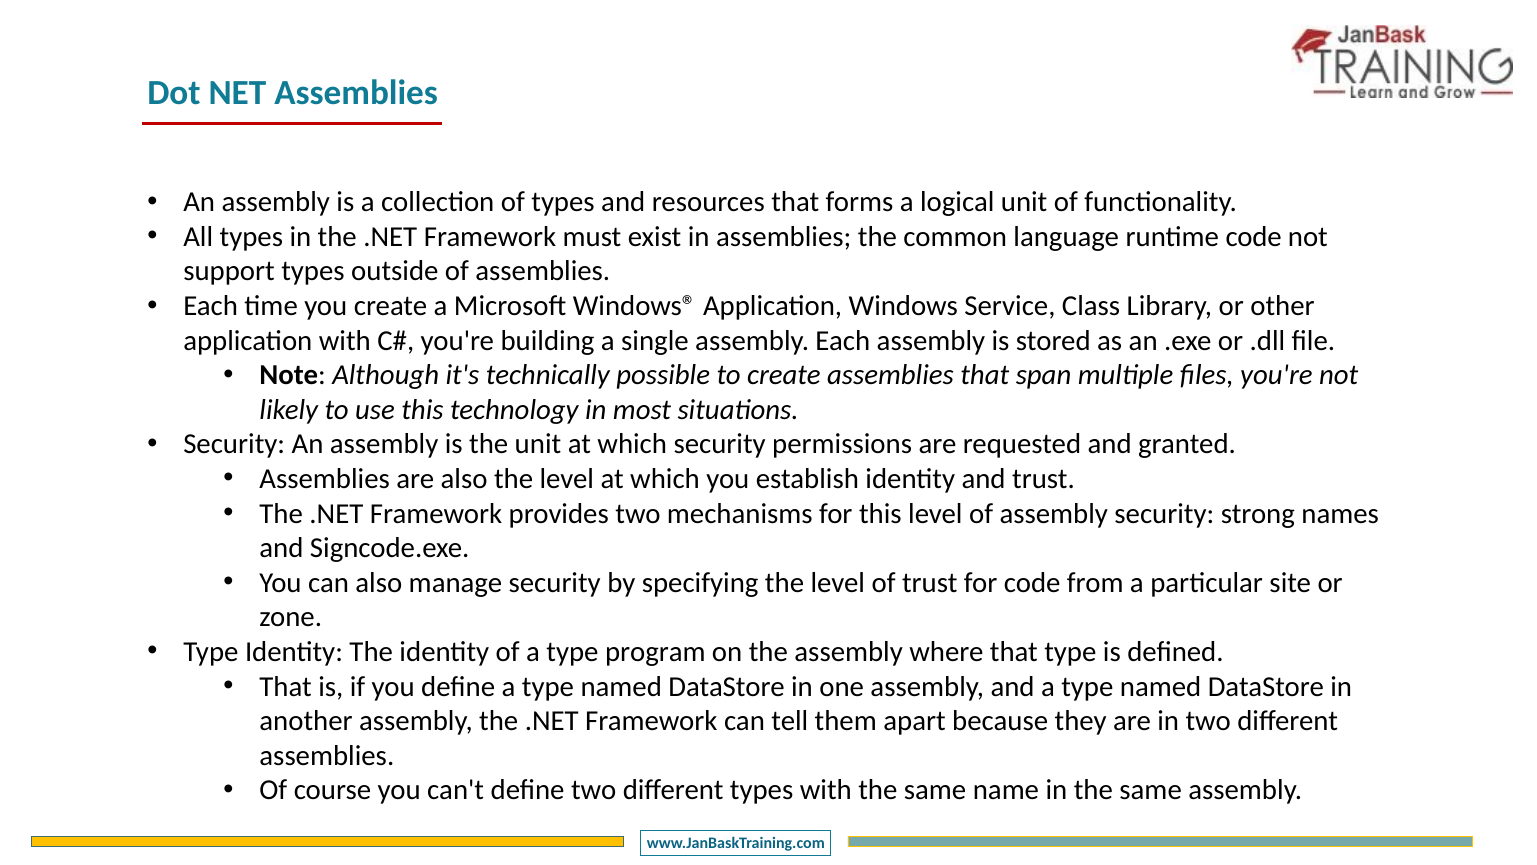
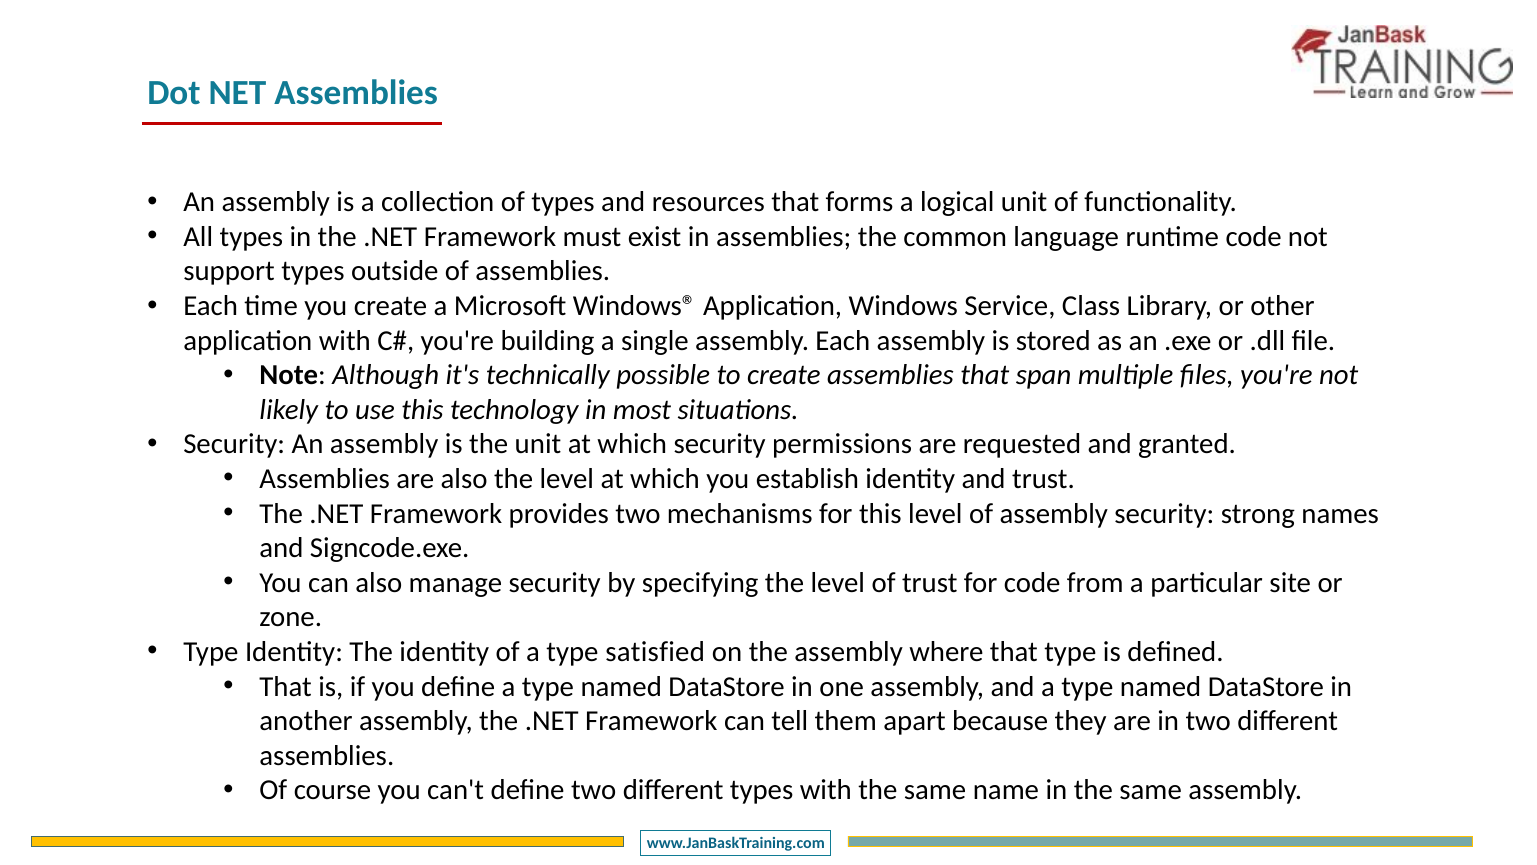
program: program -> satisfied
